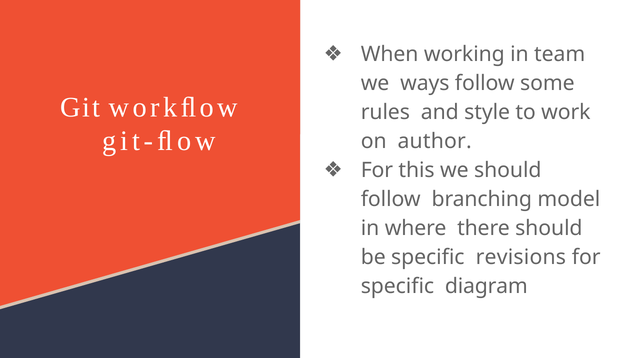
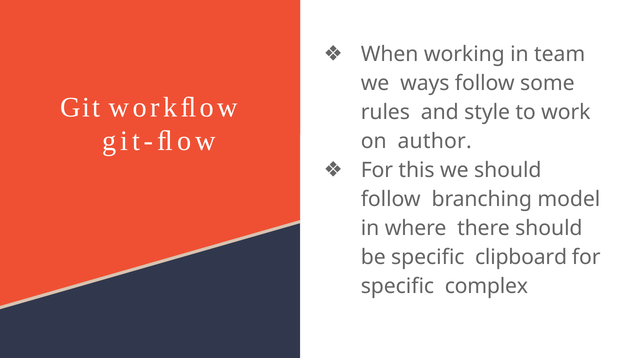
revisions: revisions -> clipboard
diagram: diagram -> complex
